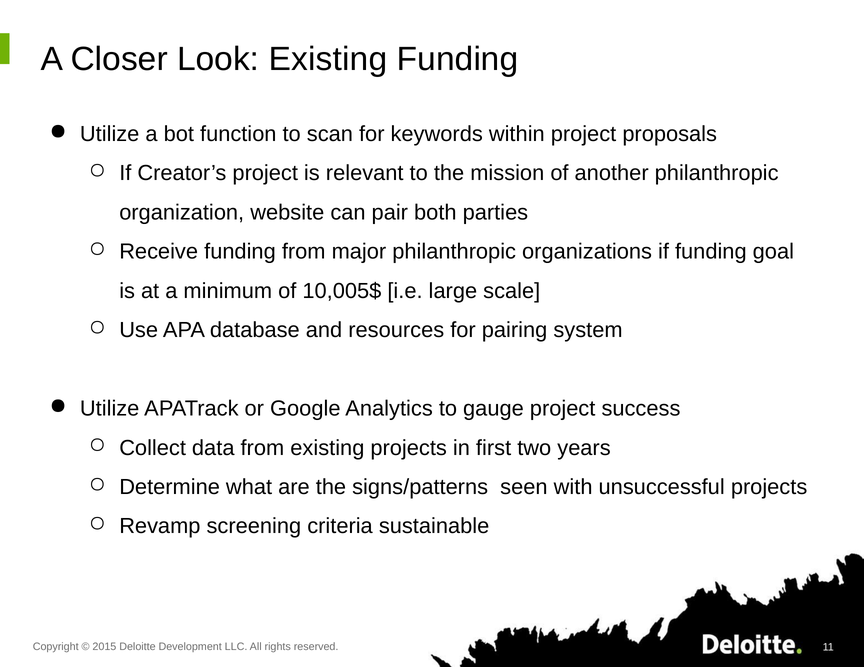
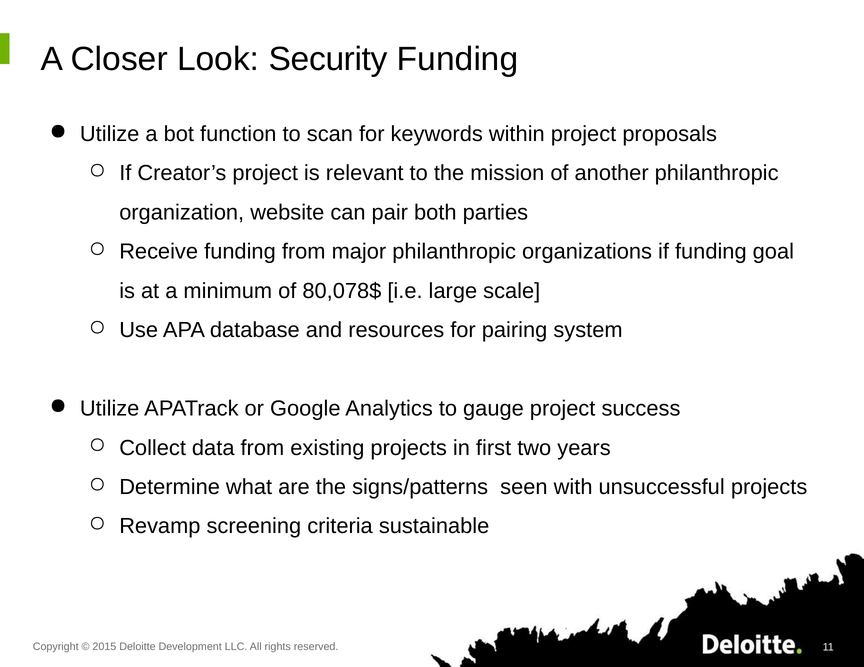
Look Existing: Existing -> Security
10,005$: 10,005$ -> 80,078$
